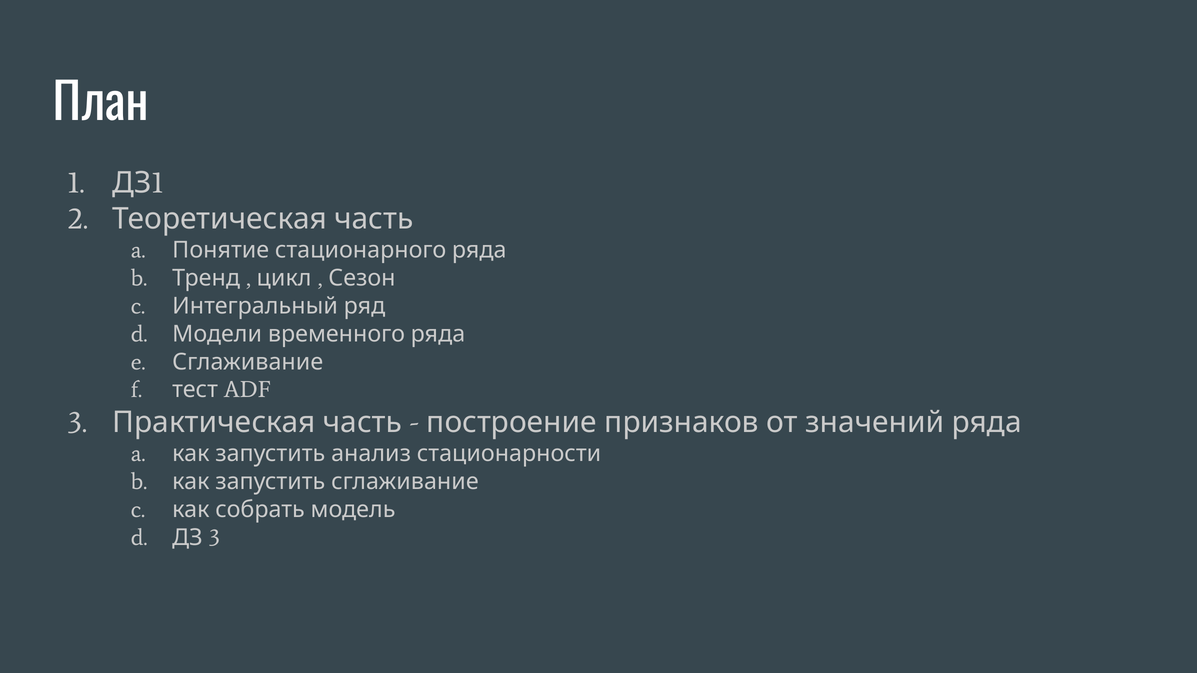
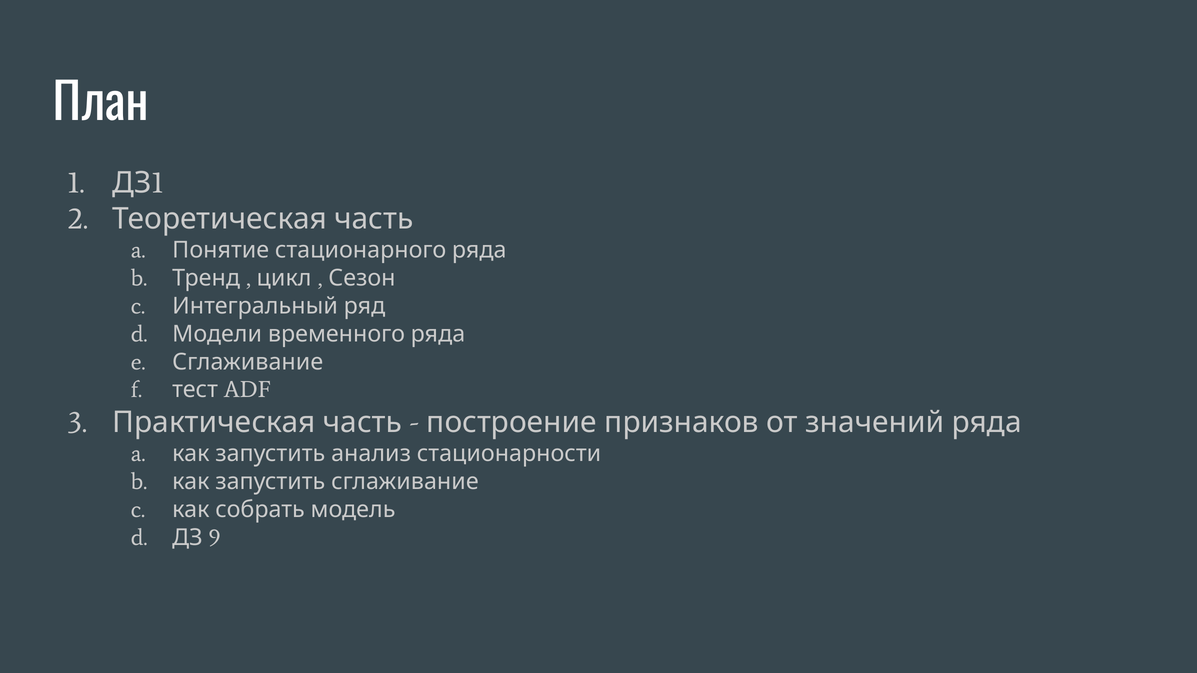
3 at (214, 538): 3 -> 9
